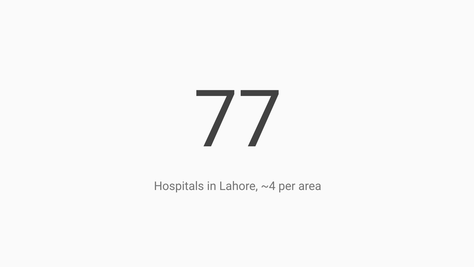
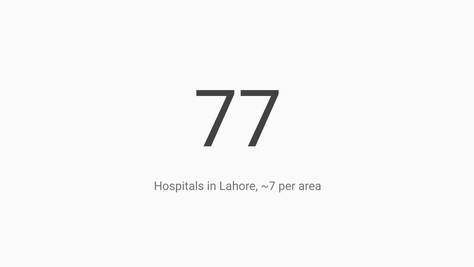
~4: ~4 -> ~7
